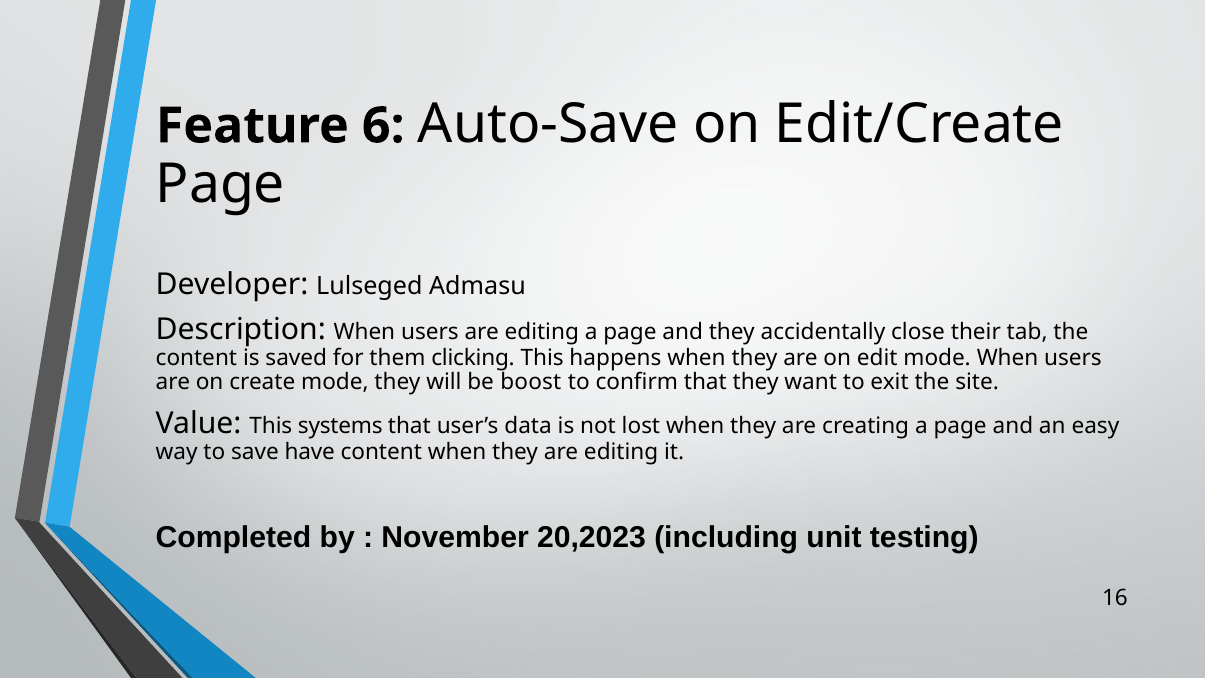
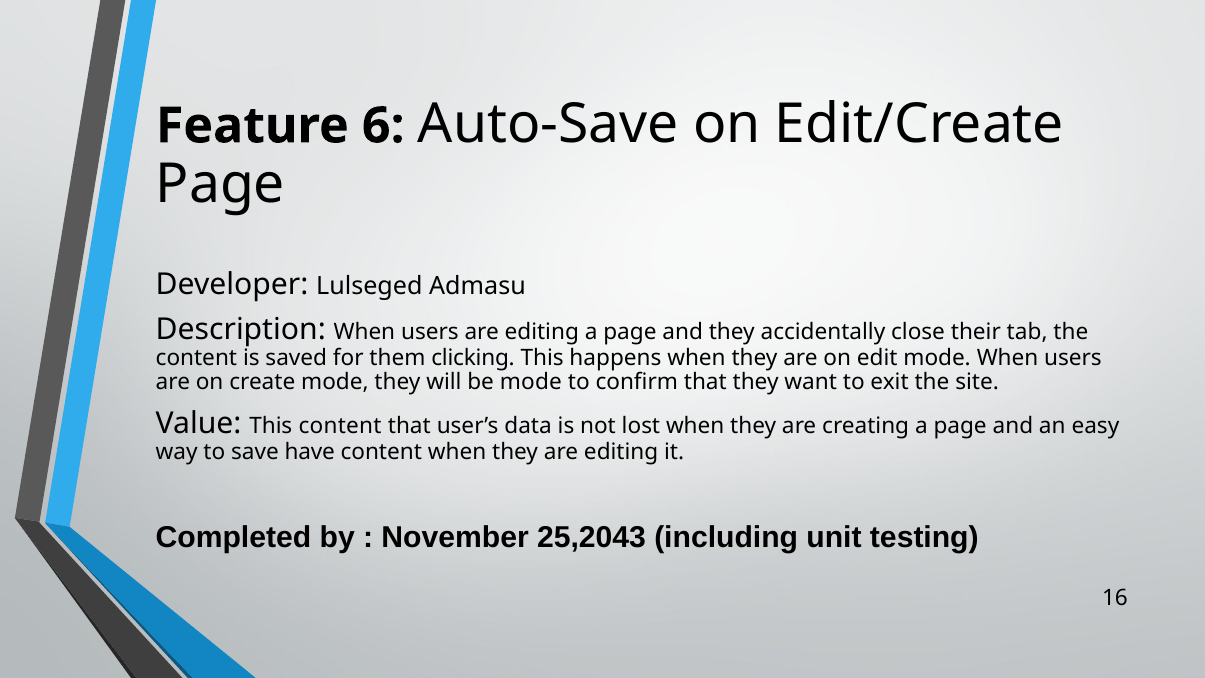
be boost: boost -> mode
This systems: systems -> content
20,2023: 20,2023 -> 25,2043
